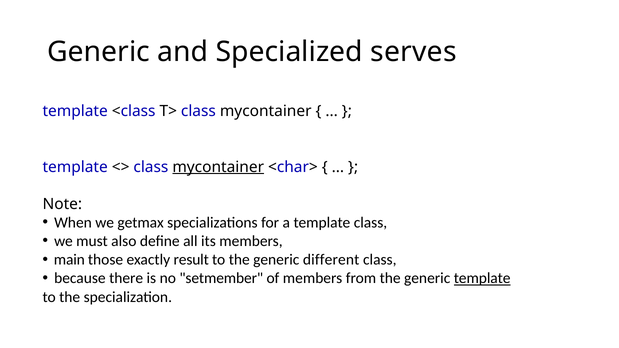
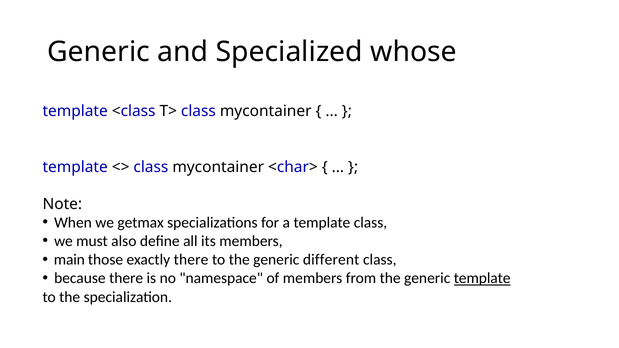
serves: serves -> whose
mycontainer at (218, 167) underline: present -> none
exactly result: result -> there
setmember: setmember -> namespace
